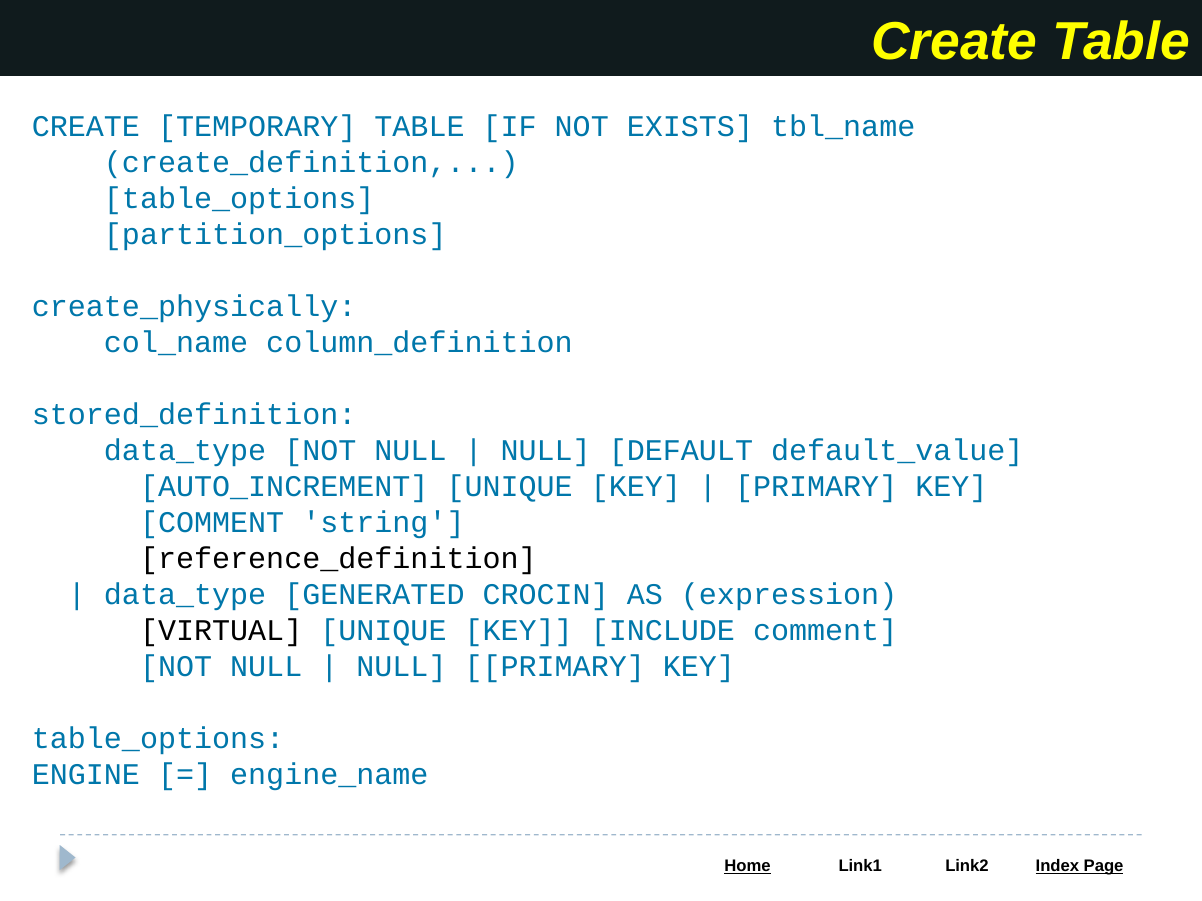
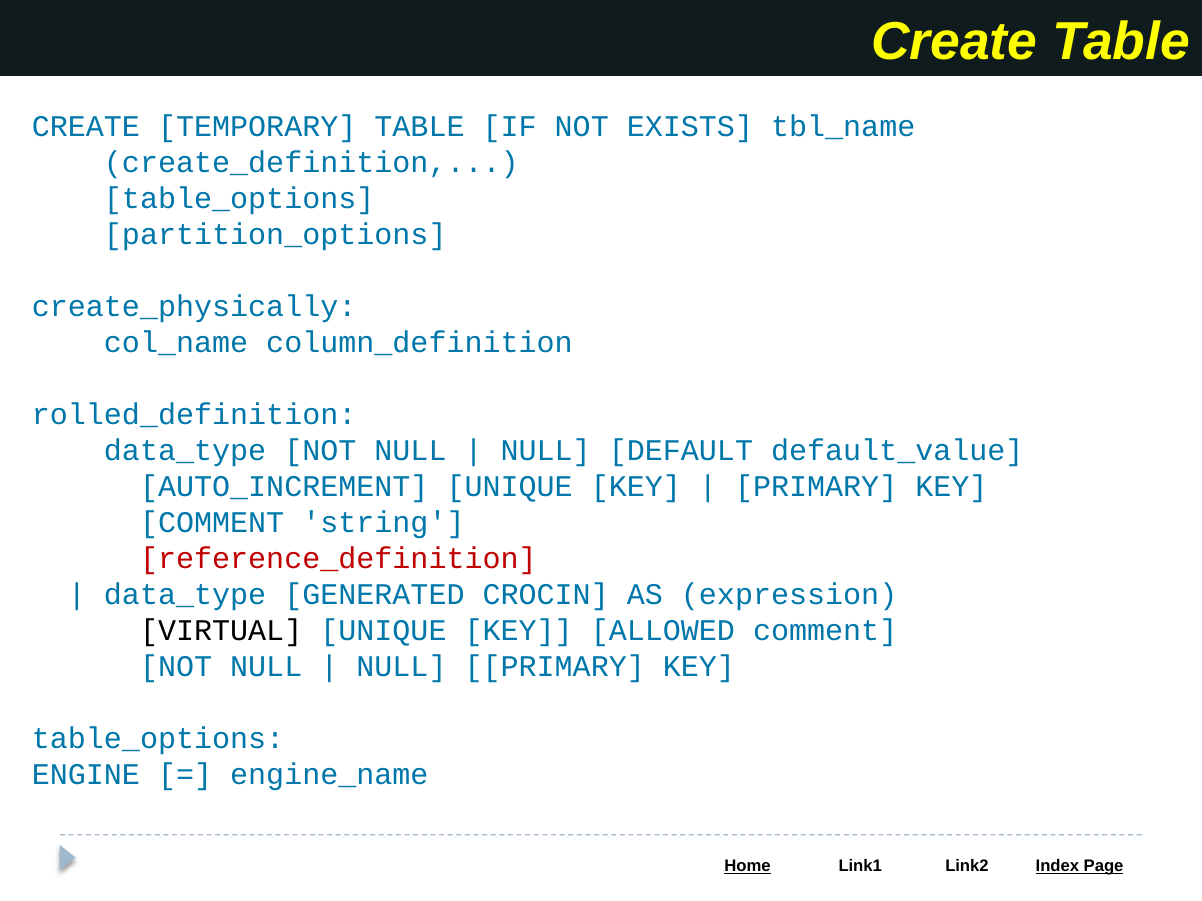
stored_definition: stored_definition -> rolled_definition
reference_definition colour: black -> red
INCLUDE: INCLUDE -> ALLOWED
